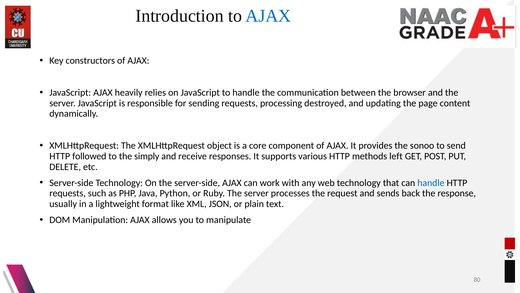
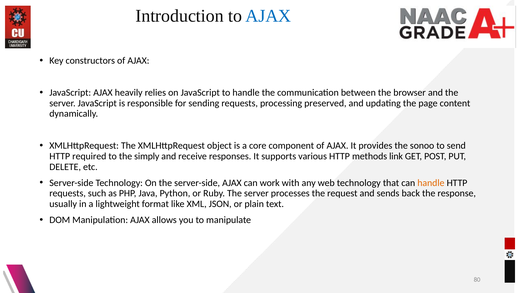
destroyed: destroyed -> preserved
followed: followed -> required
left: left -> link
handle at (431, 182) colour: blue -> orange
